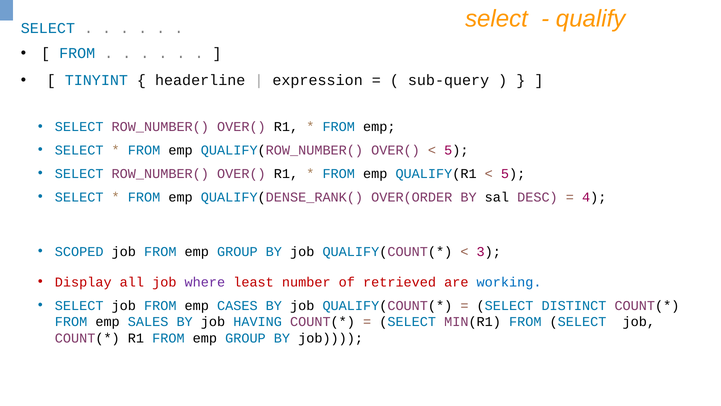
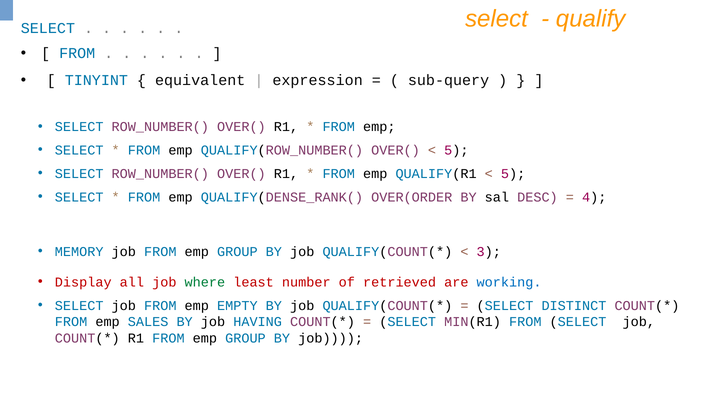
headerline: headerline -> equivalent
SCOPED: SCOPED -> MEMORY
where colour: purple -> green
CASES: CASES -> EMPTY
